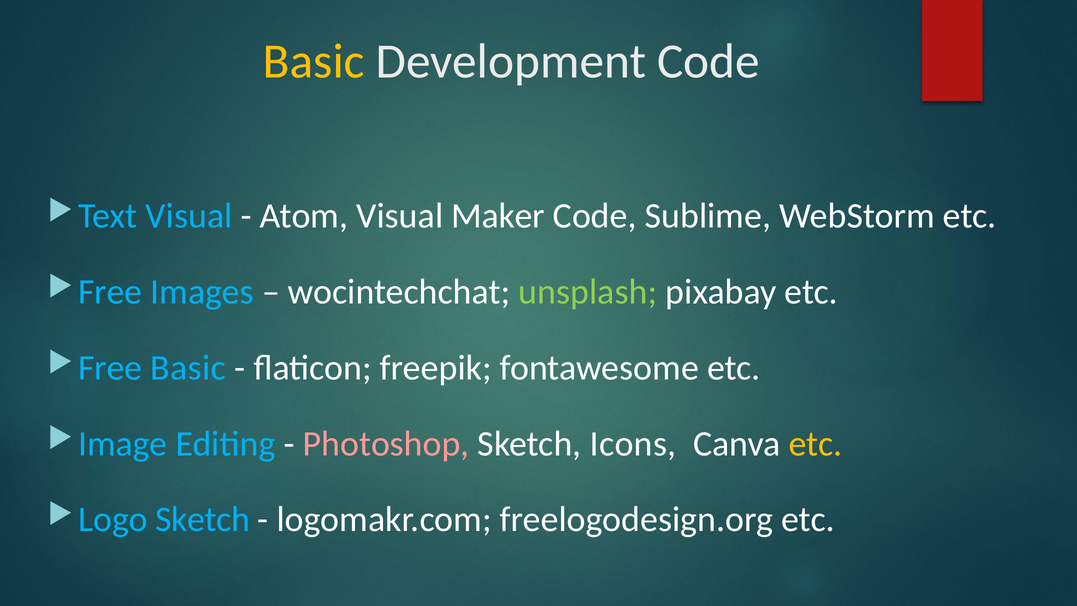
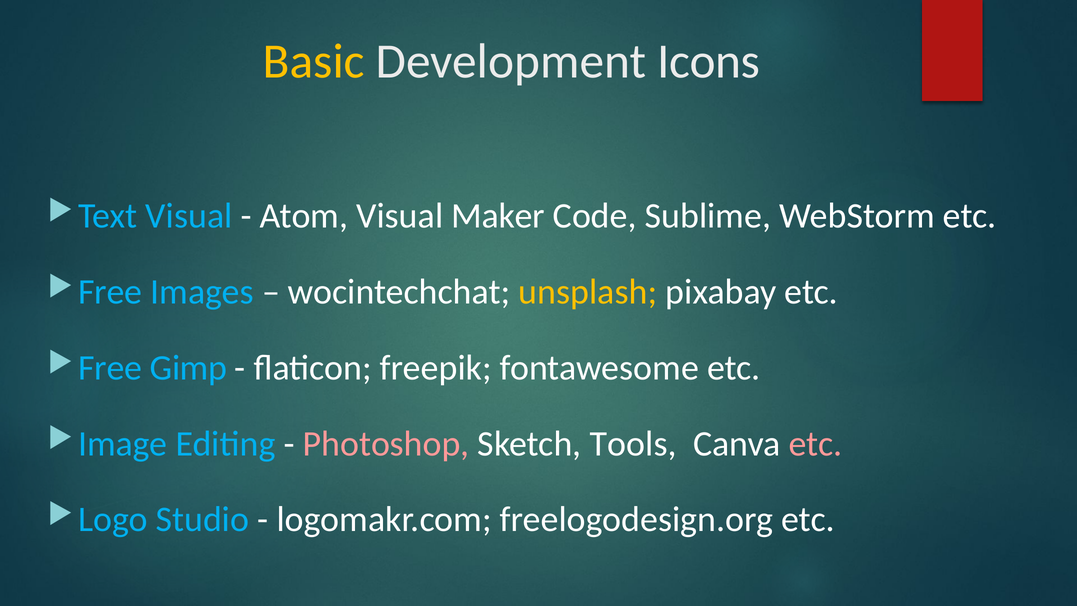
Development Code: Code -> Icons
unsplash colour: light green -> yellow
Basic at (188, 368): Basic -> Gimp
Icons: Icons -> Tools
etc at (816, 444) colour: yellow -> pink
Sketch at (203, 519): Sketch -> Studio
